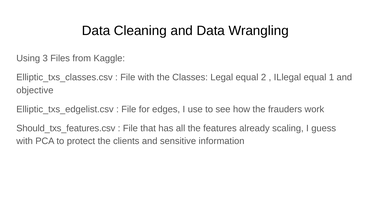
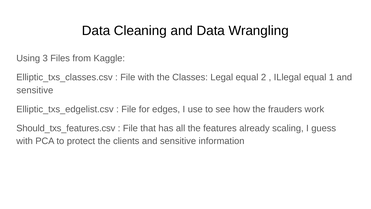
objective at (35, 90): objective -> sensitive
